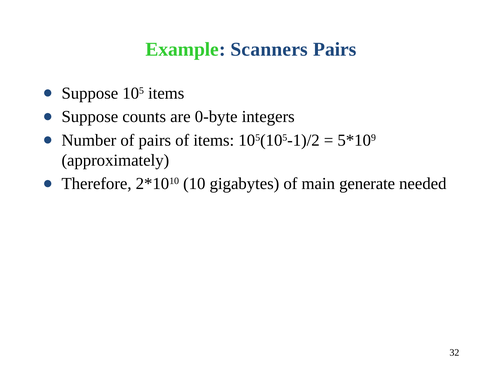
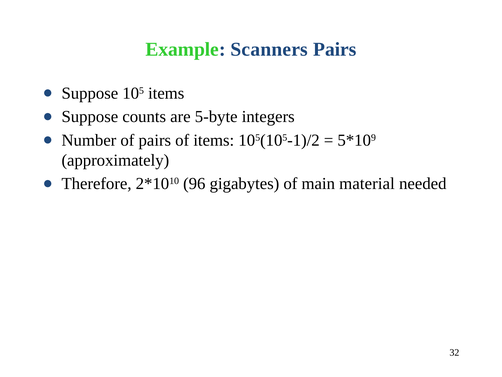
0-byte: 0-byte -> 5-byte
10: 10 -> 96
generate: generate -> material
